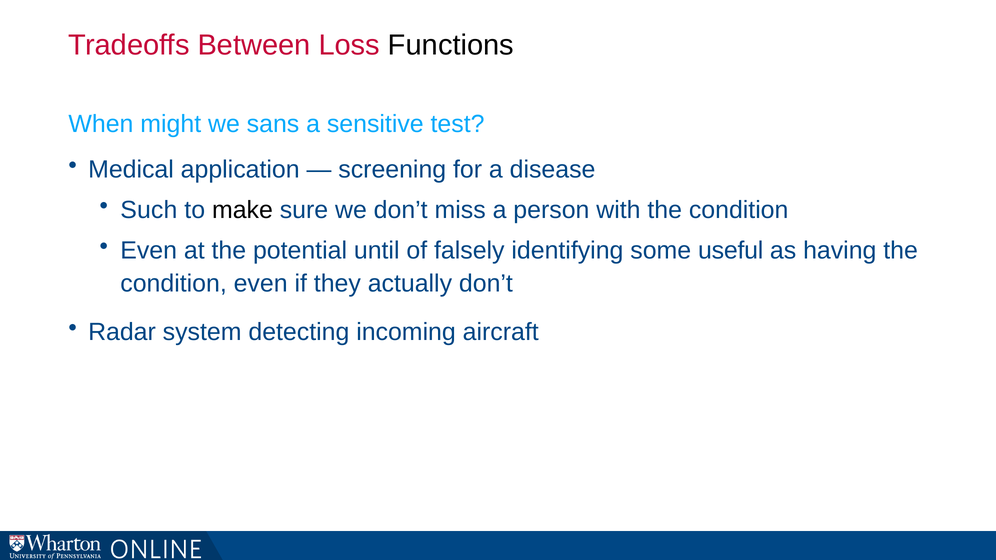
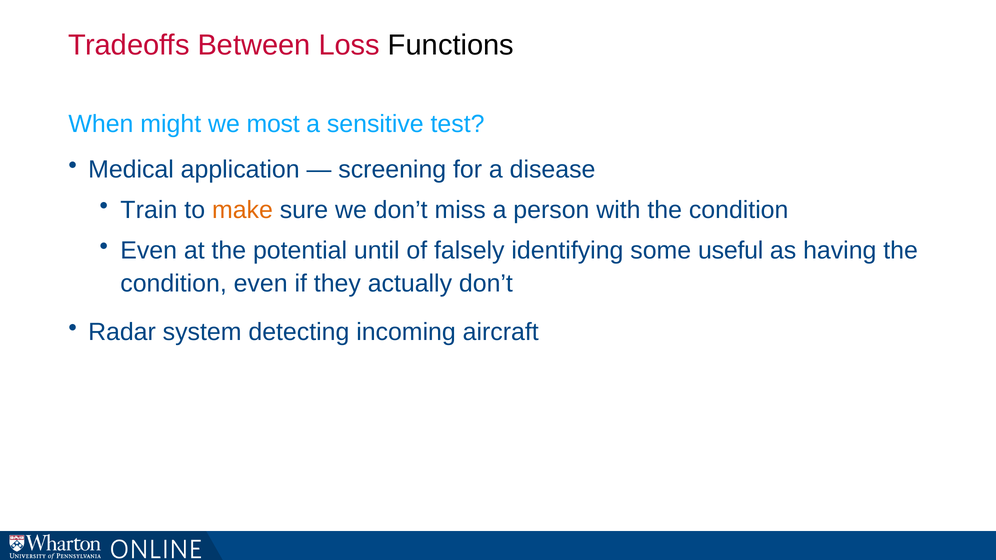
sans: sans -> most
Such: Such -> Train
make colour: black -> orange
